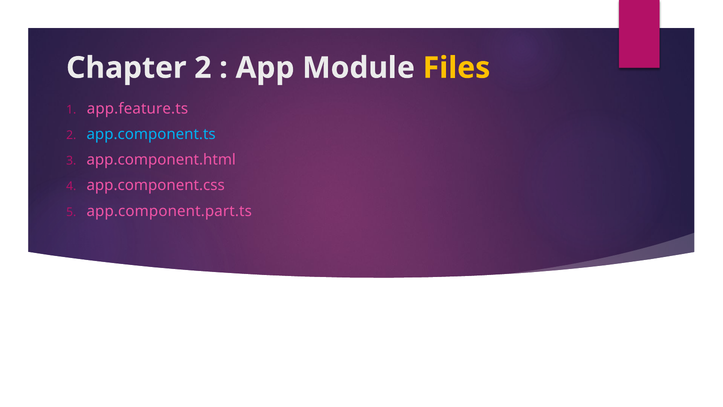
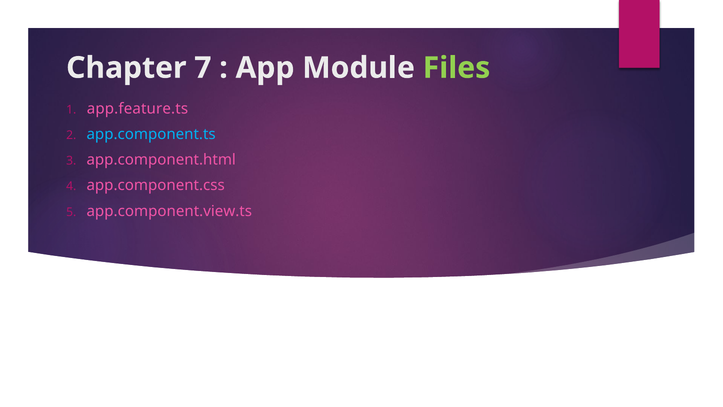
Chapter 2: 2 -> 7
Files colour: yellow -> light green
app.component.part.ts: app.component.part.ts -> app.component.view.ts
